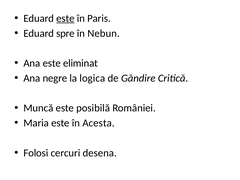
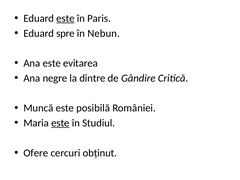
eliminat: eliminat -> evitarea
logica: logica -> dintre
este at (60, 123) underline: none -> present
Acesta: Acesta -> Studiul
Folosi: Folosi -> Ofere
desena: desena -> obținut
